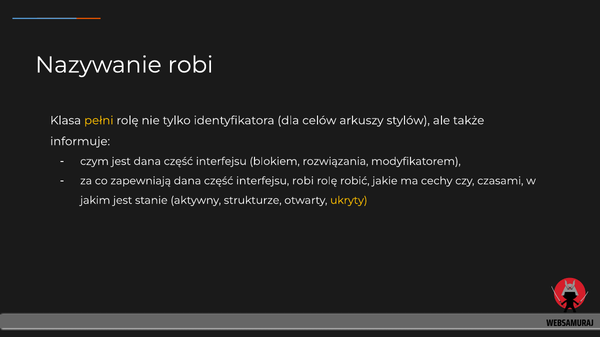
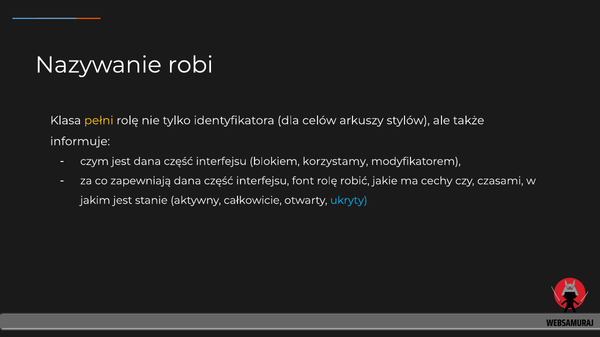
rozwiązania: rozwiązania -> korzystamy
interfejsu robi: robi -> font
strukturze: strukturze -> całkowicie
ukryty colour: yellow -> light blue
